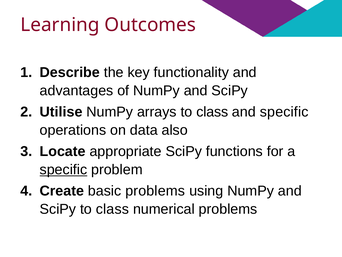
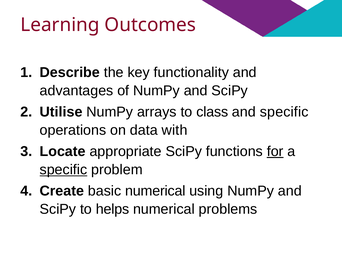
also: also -> with
for underline: none -> present
basic problems: problems -> numerical
SciPy to class: class -> helps
